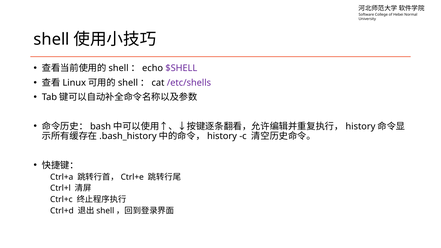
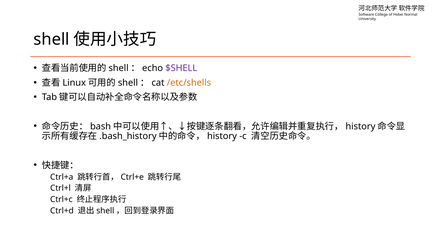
/etc/shells colour: purple -> orange
